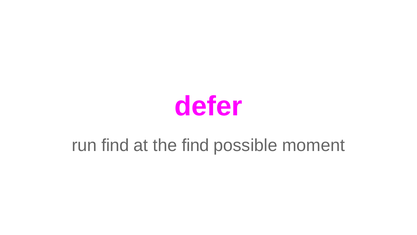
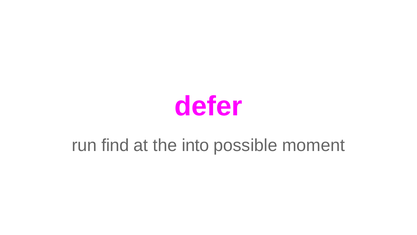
the find: find -> into
